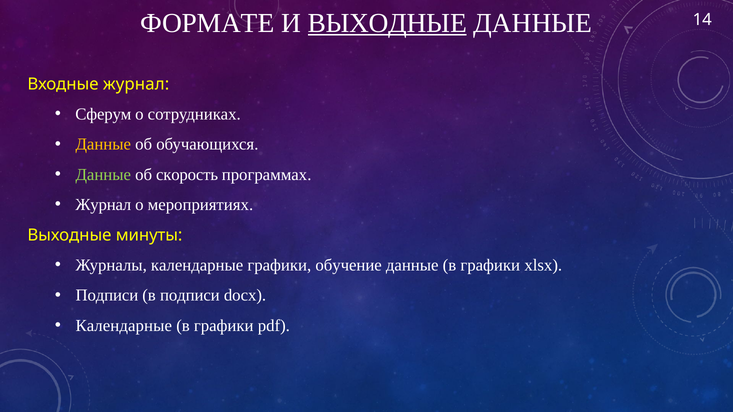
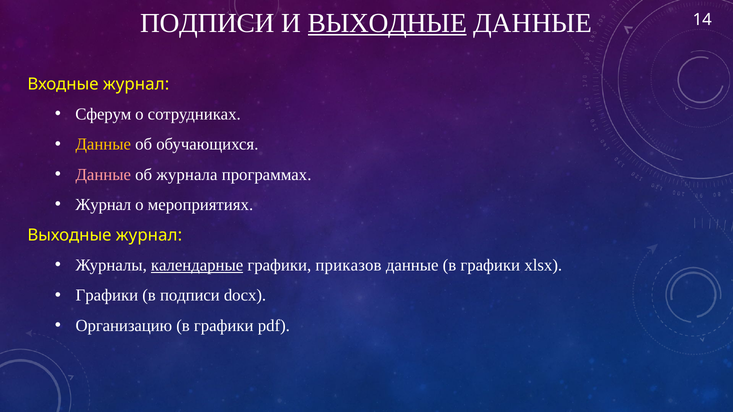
ФОРМАТЕ at (207, 23): ФОРМАТЕ -> ПОДПИСИ
Данные at (103, 175) colour: light green -> pink
скорость: скорость -> журнала
Выходные минуты: минуты -> журнал
календарные at (197, 265) underline: none -> present
обучение: обучение -> приказов
Подписи at (107, 296): Подписи -> Графики
Календарные at (124, 326): Календарные -> Организацию
